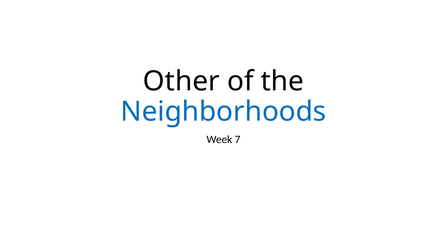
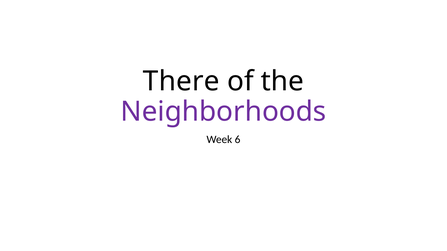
Other: Other -> There
Neighborhoods colour: blue -> purple
7: 7 -> 6
